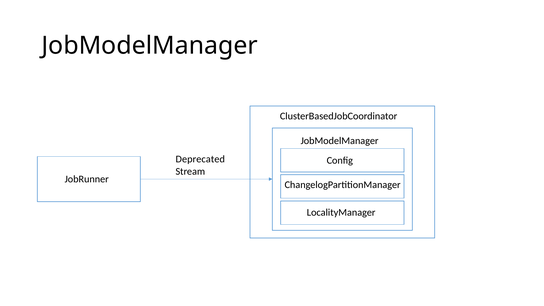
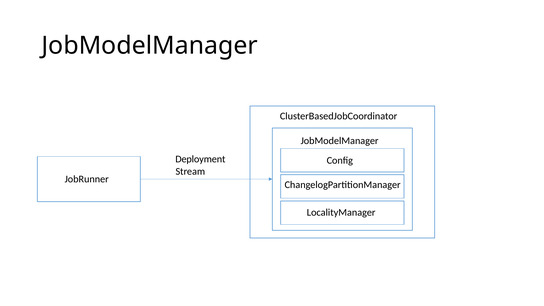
Deprecated: Deprecated -> Deployment
